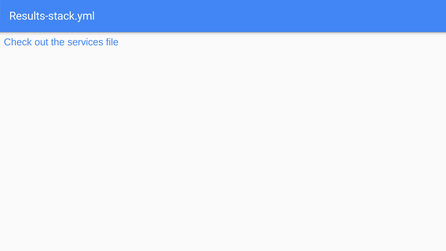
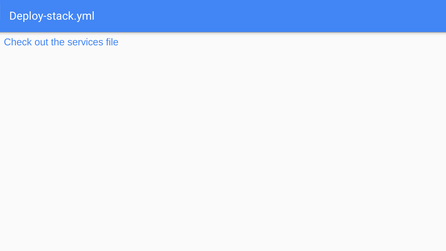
Results-stack.yml: Results-stack.yml -> Deploy-stack.yml
